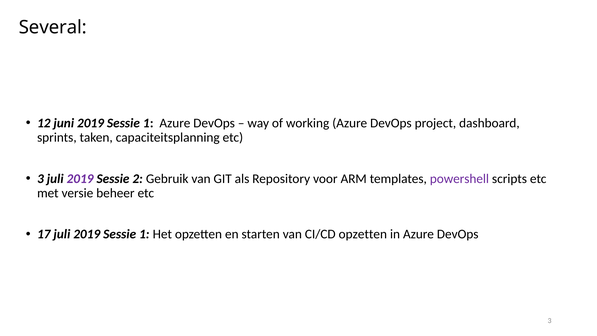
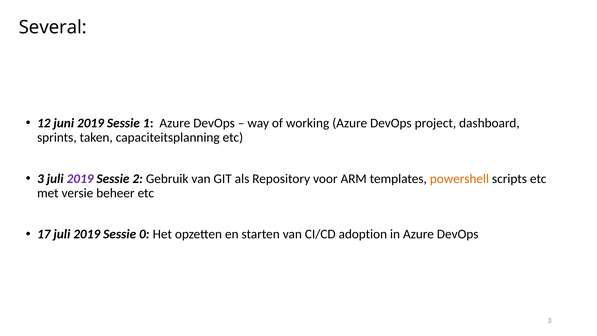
powershell colour: purple -> orange
juli 2019 Sessie 1: 1 -> 0
CI/CD opzetten: opzetten -> adoption
